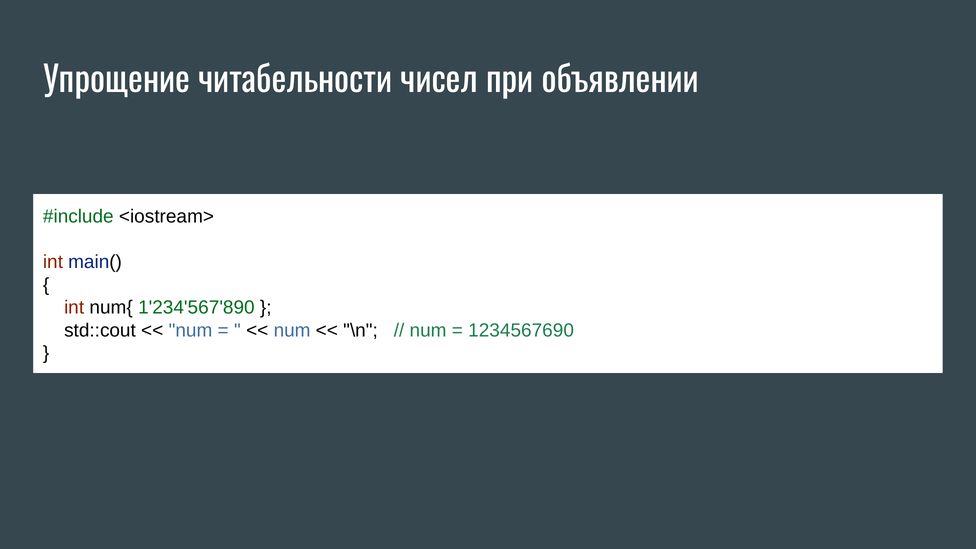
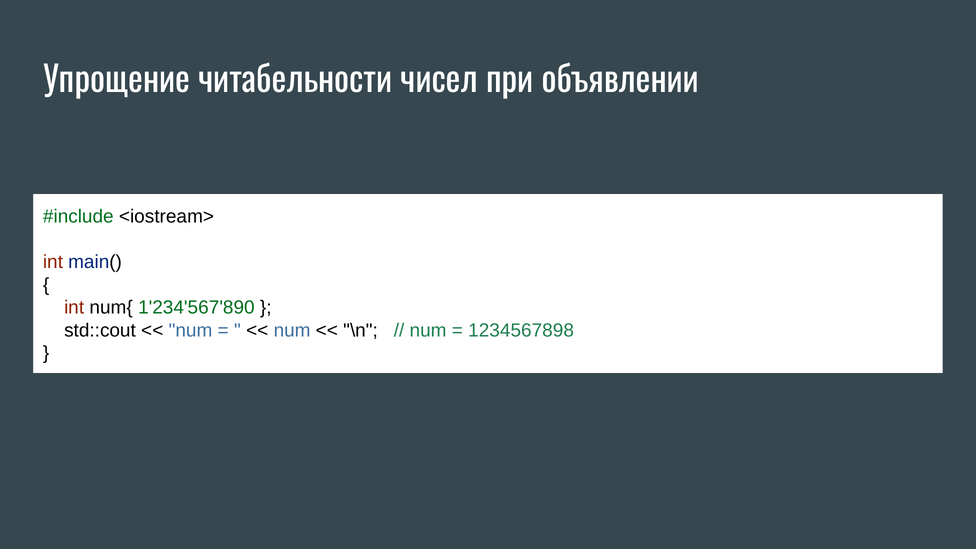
1234567690: 1234567690 -> 1234567898
